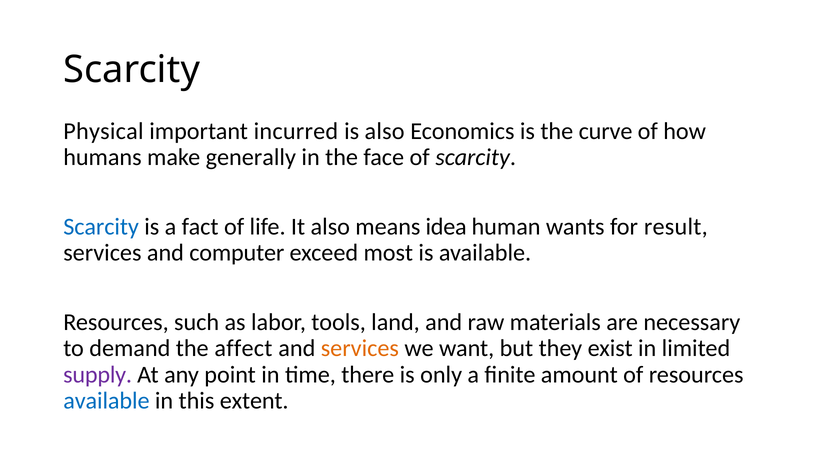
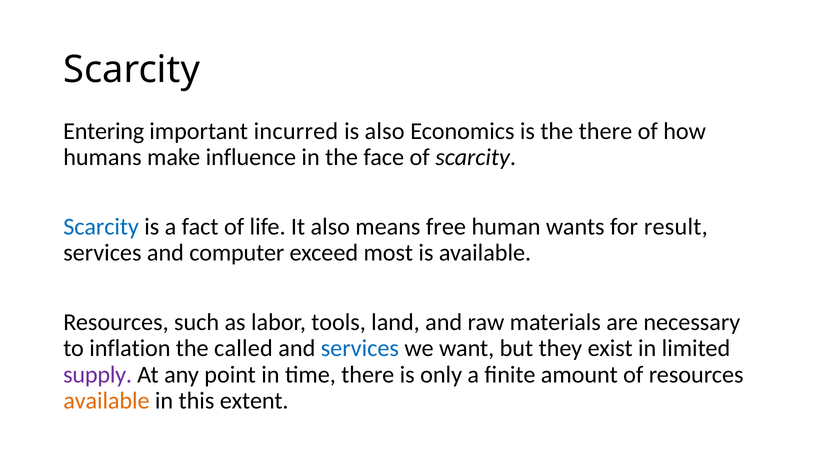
Physical: Physical -> Entering
the curve: curve -> there
generally: generally -> influence
idea: idea -> free
demand: demand -> inflation
affect: affect -> called
services at (360, 348) colour: orange -> blue
available at (106, 401) colour: blue -> orange
